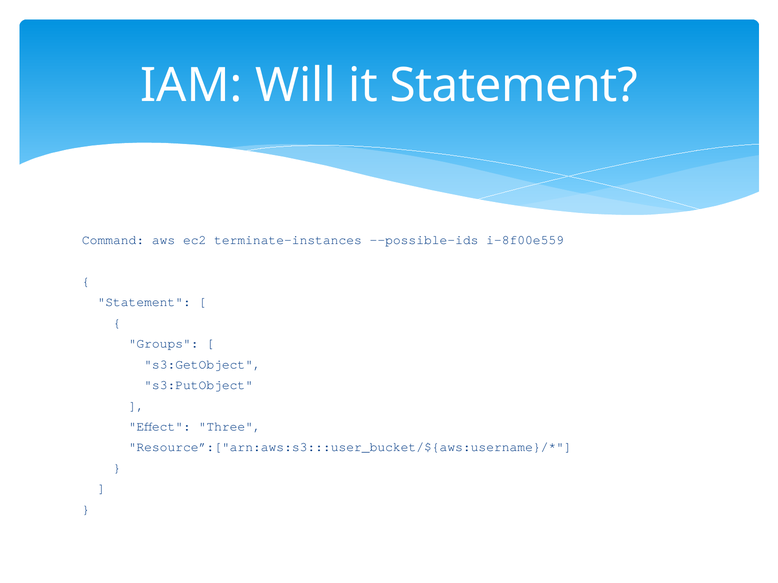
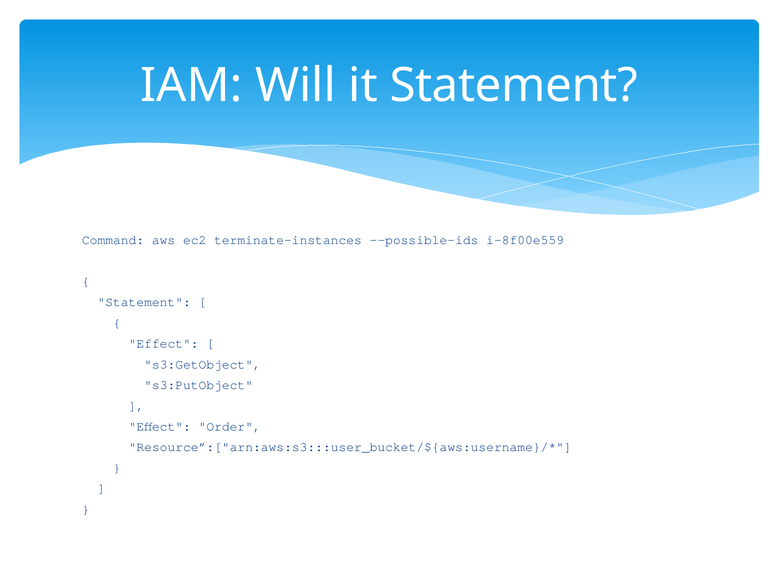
Groups at (164, 344): Groups -> Effect
Three: Three -> Order
